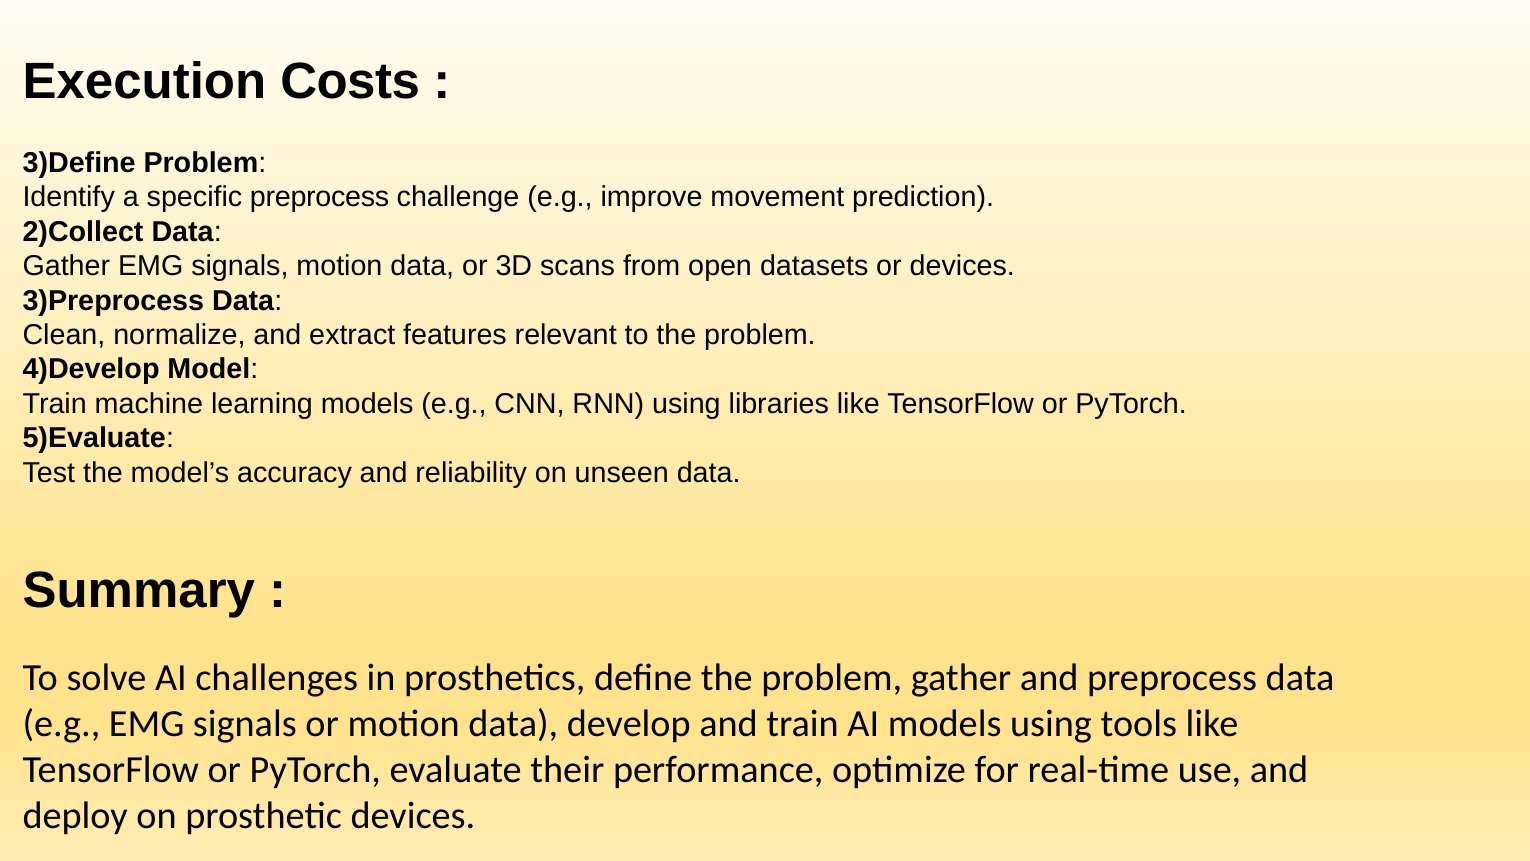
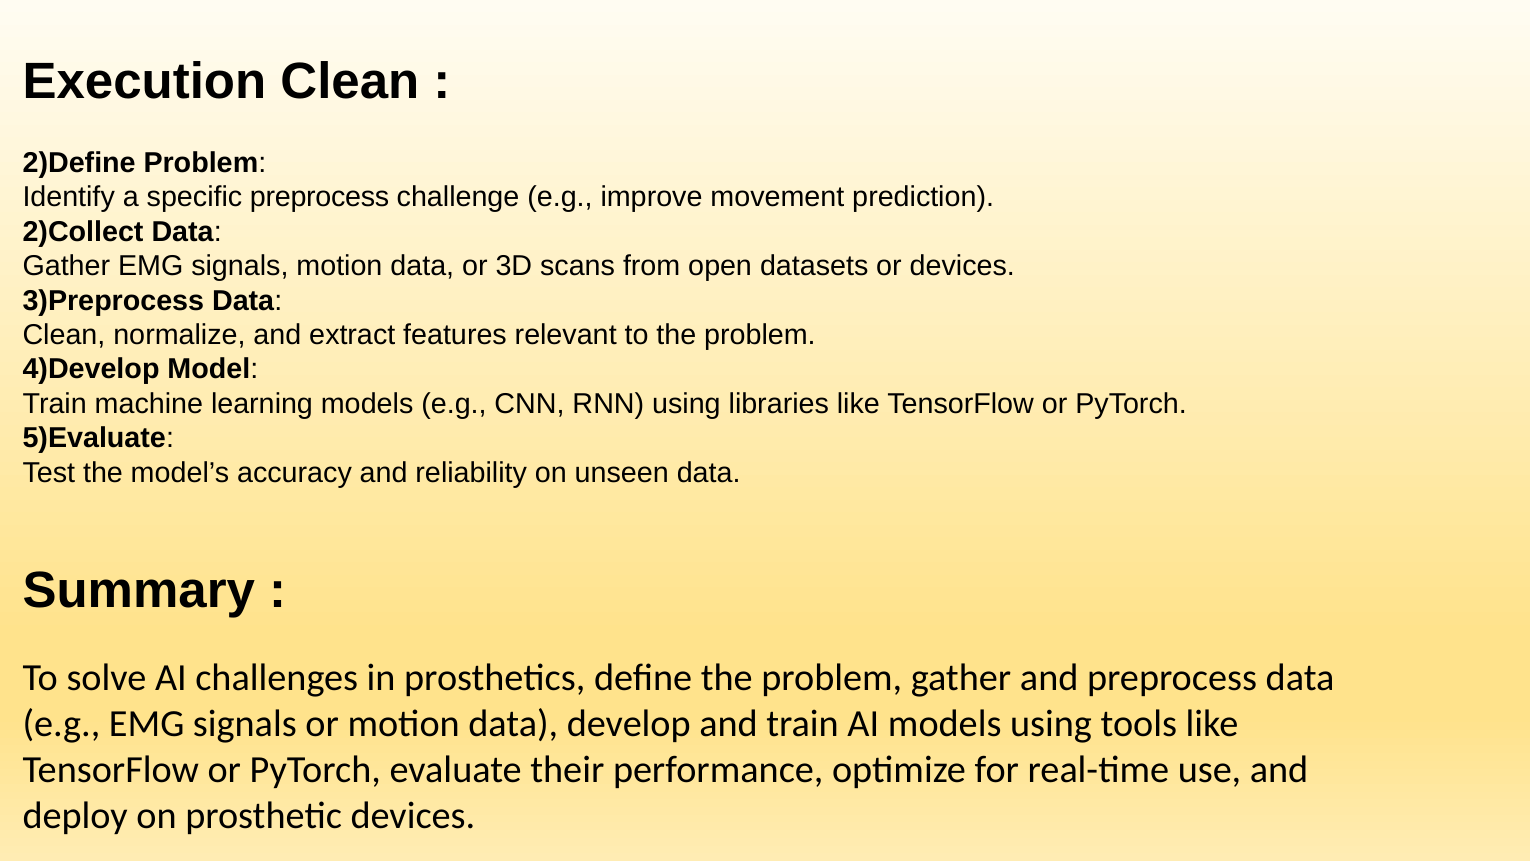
Execution Costs: Costs -> Clean
3)Define: 3)Define -> 2)Define
